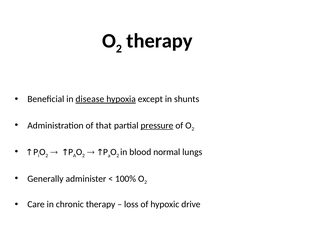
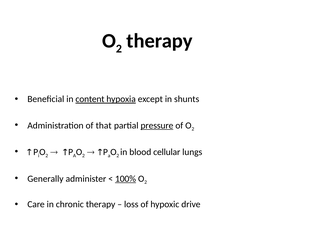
disease: disease -> content
normal: normal -> cellular
100% underline: none -> present
